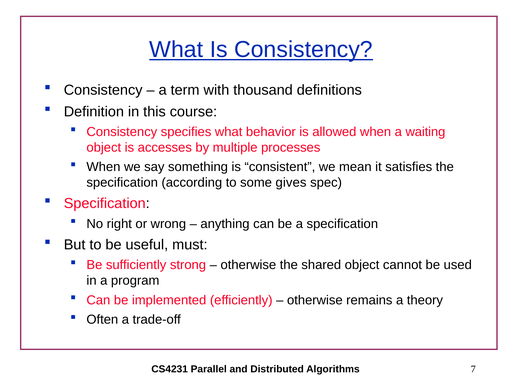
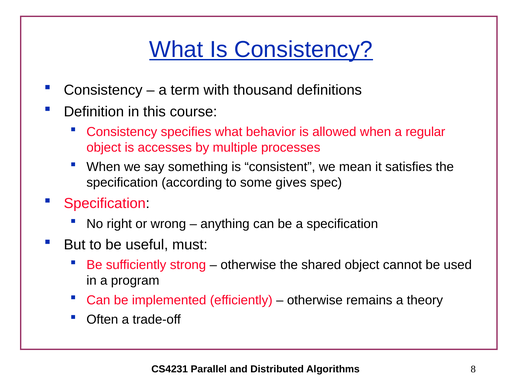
waiting: waiting -> regular
7: 7 -> 8
